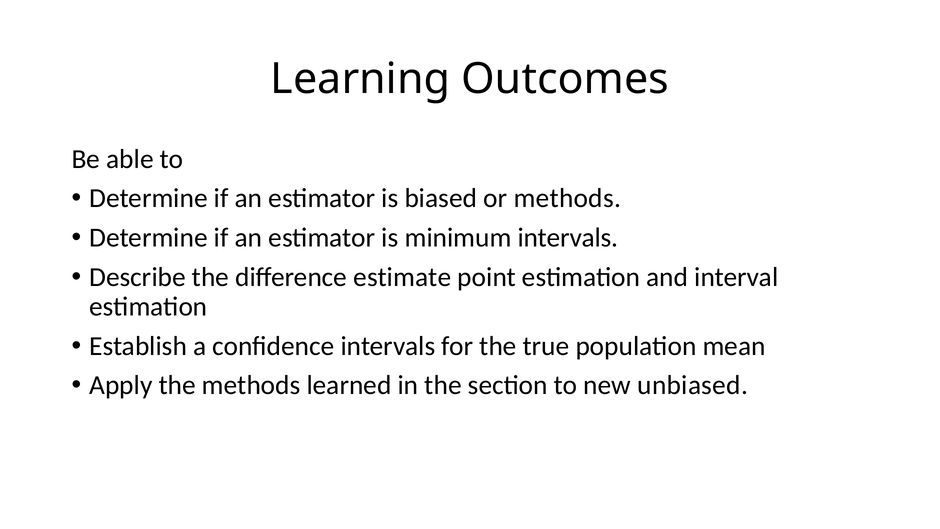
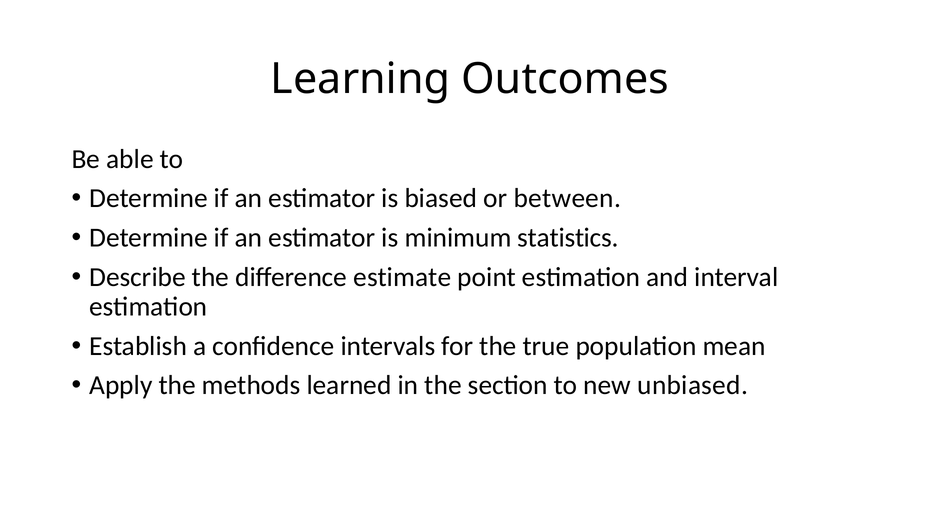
or methods: methods -> between
minimum intervals: intervals -> statistics
